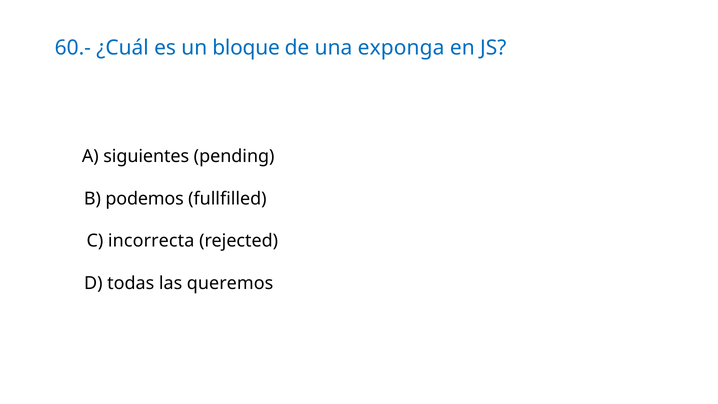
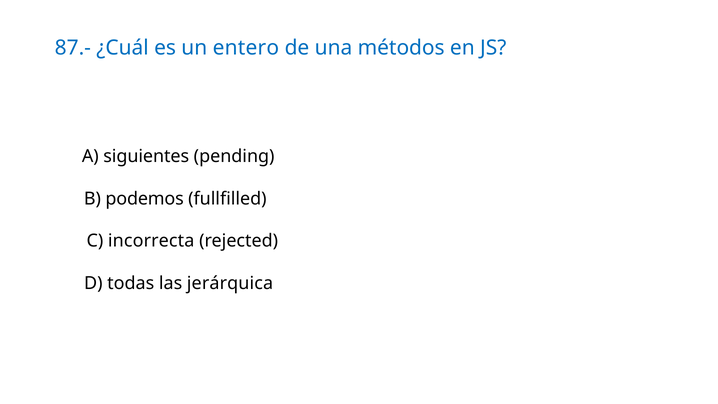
60.-: 60.- -> 87.-
bloque: bloque -> entero
exponga: exponga -> métodos
queremos: queremos -> jerárquica
